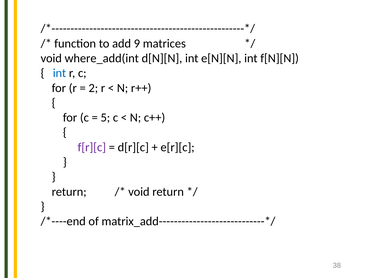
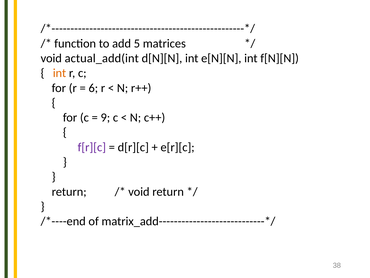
9: 9 -> 5
where_add(int: where_add(int -> actual_add(int
int at (59, 73) colour: blue -> orange
2: 2 -> 6
5: 5 -> 9
